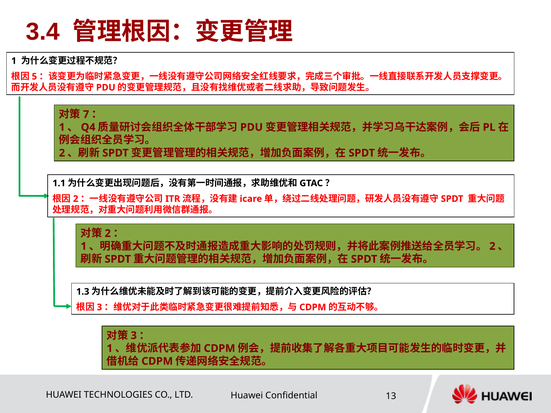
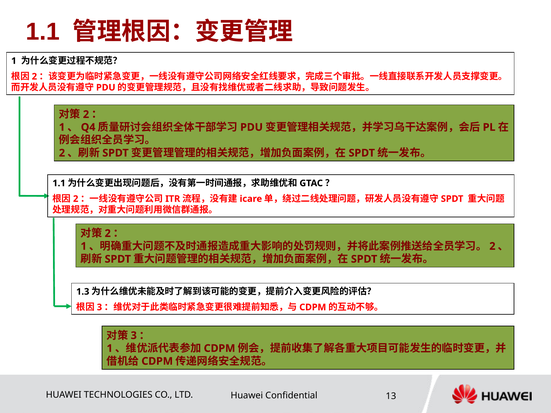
3.4 at (43, 32): 3.4 -> 1.1
5 at (34, 77): 5 -> 2
7 at (86, 114): 7 -> 2
